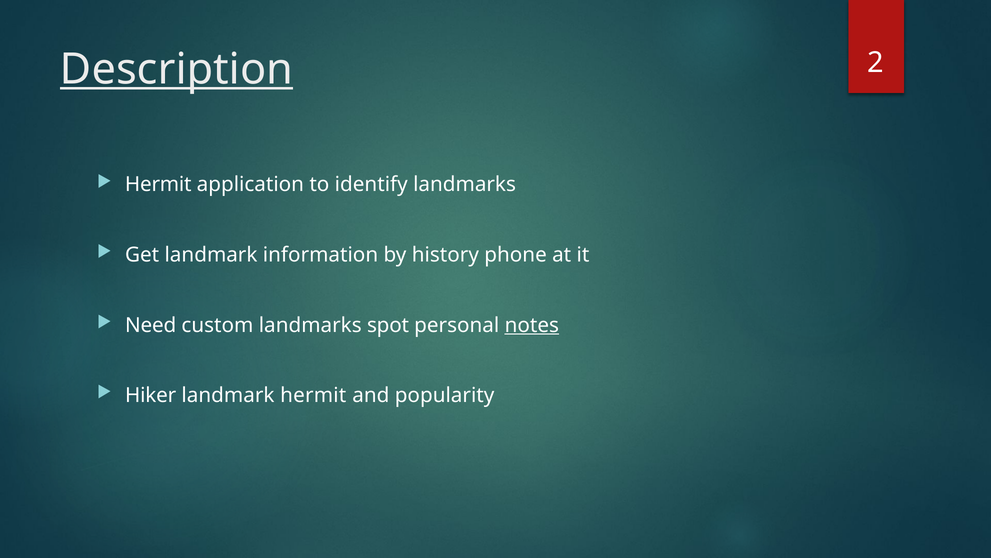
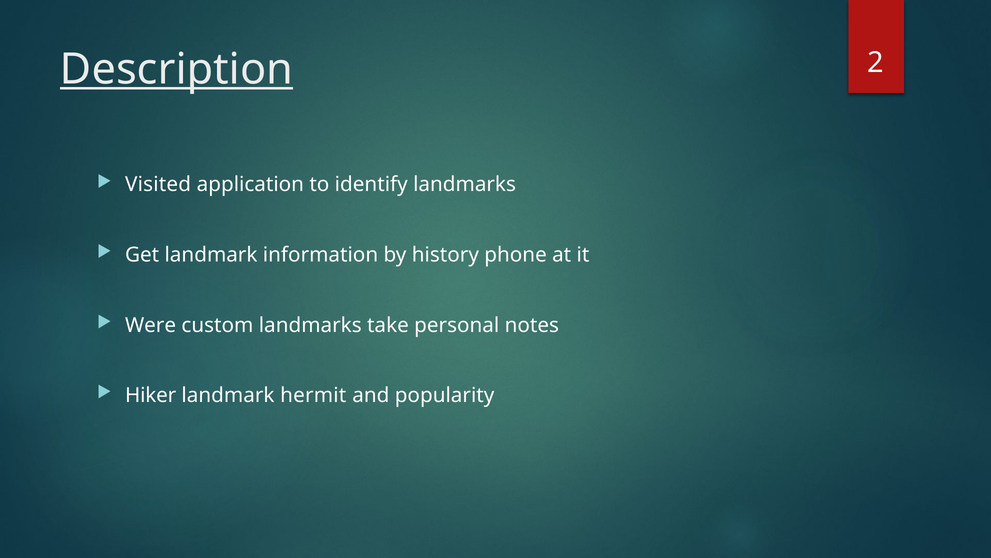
Hermit at (158, 184): Hermit -> Visited
Need: Need -> Were
spot: spot -> take
notes underline: present -> none
